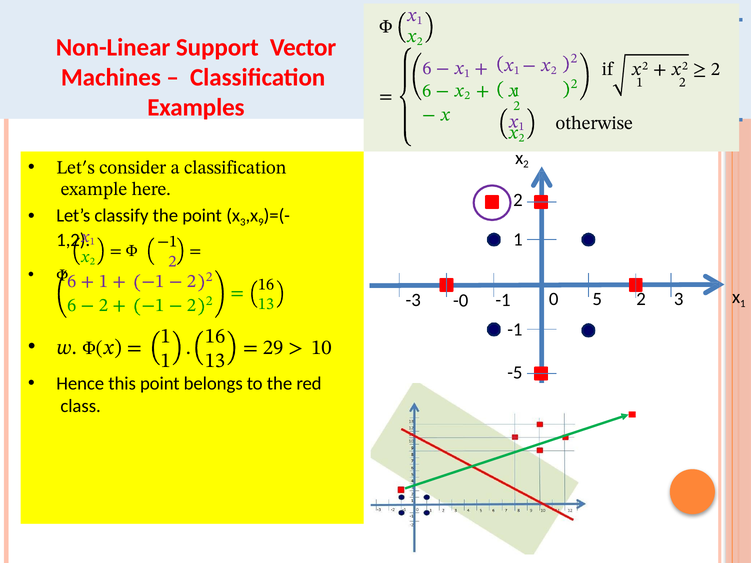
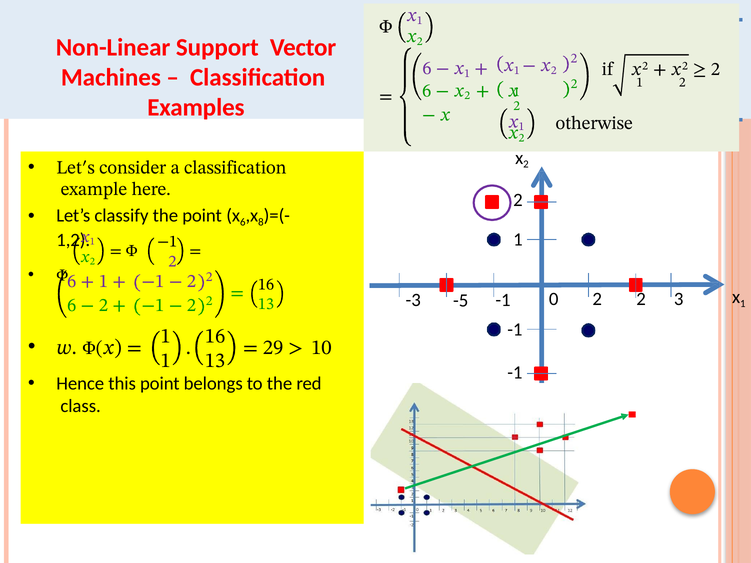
3 at (243, 222): 3 -> 6
9: 9 -> 8
0 5: 5 -> 2
-0: -0 -> -5
-5 at (515, 373): -5 -> -1
